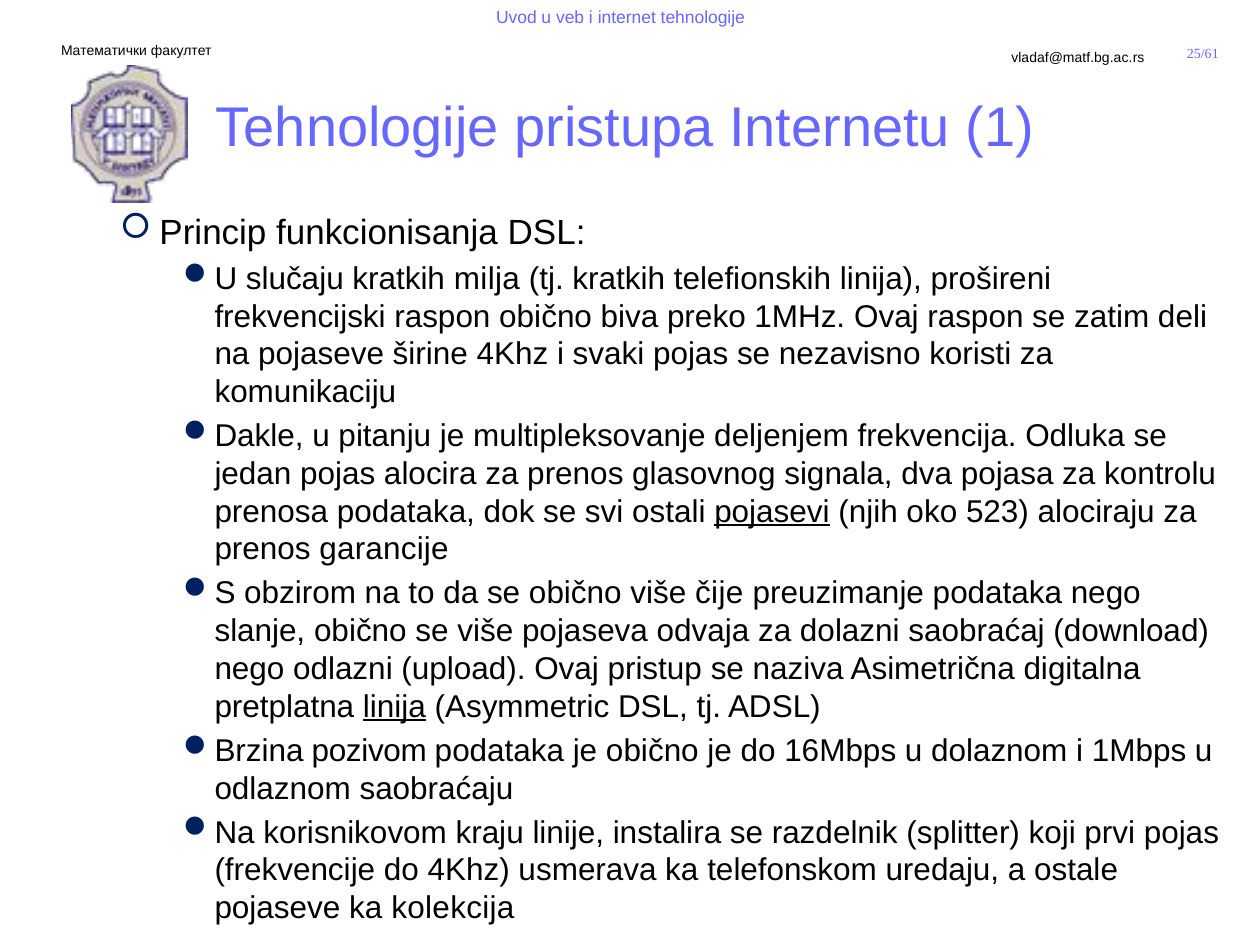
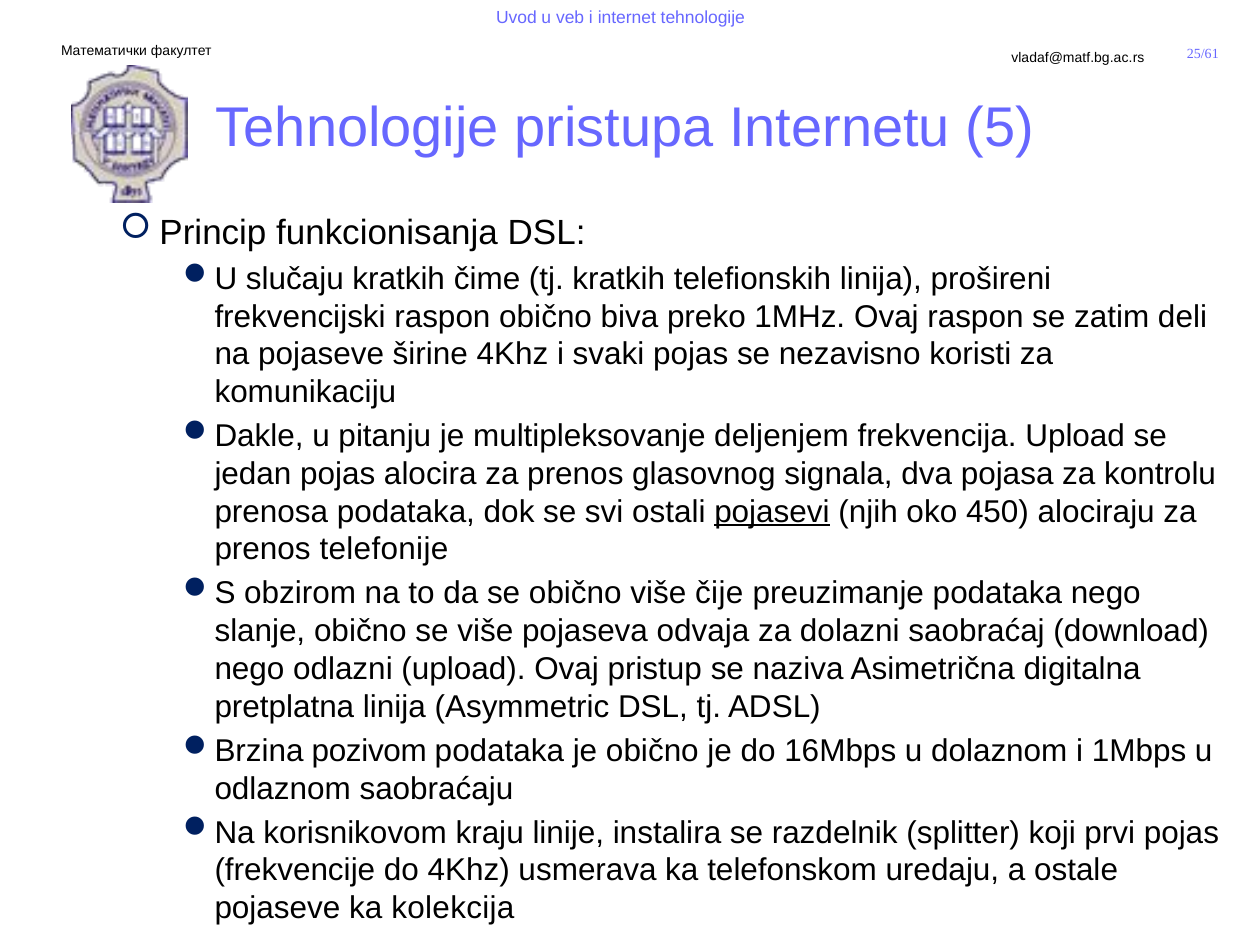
1: 1 -> 5
milja: milja -> čime
frekvencija Odluka: Odluka -> Upload
523: 523 -> 450
garancije: garancije -> telefonije
linija at (394, 707) underline: present -> none
